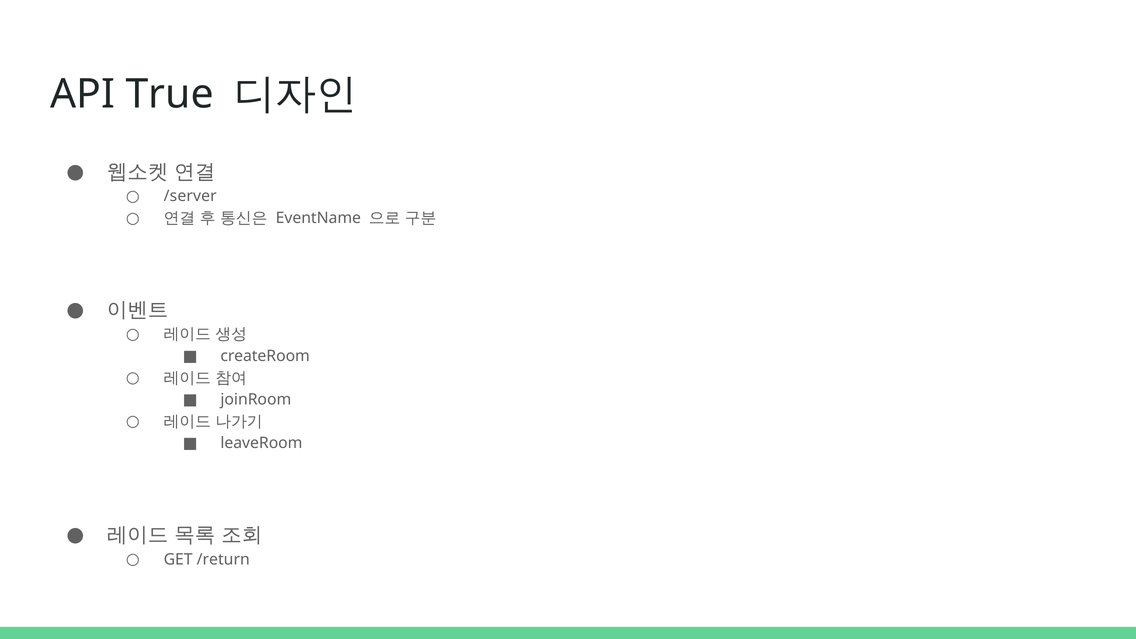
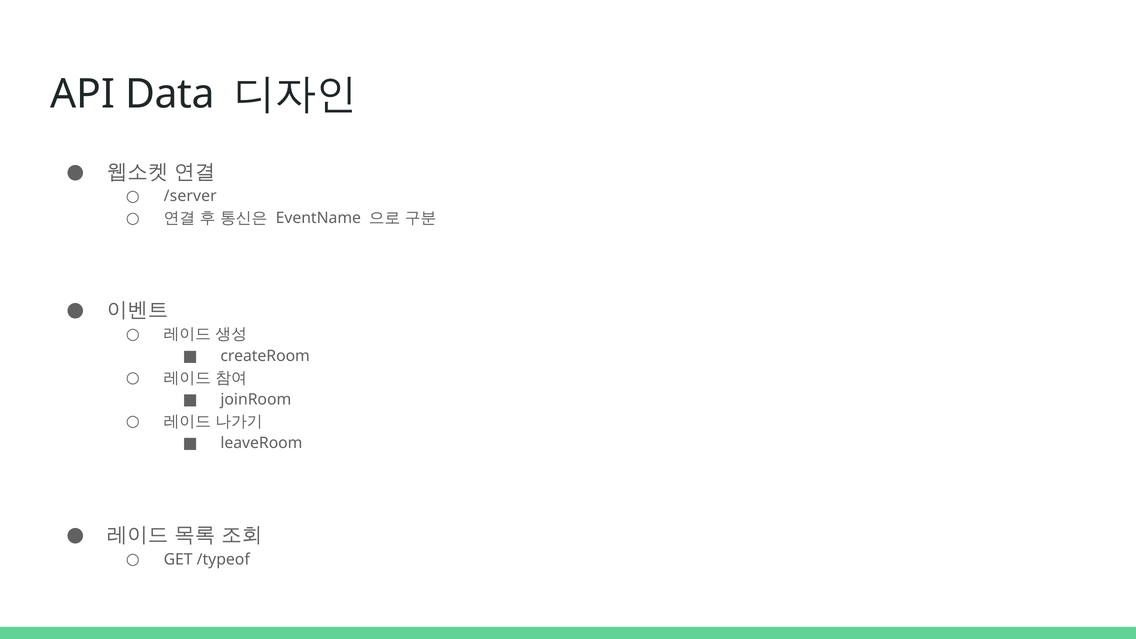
True: True -> Data
/return: /return -> /typeof
